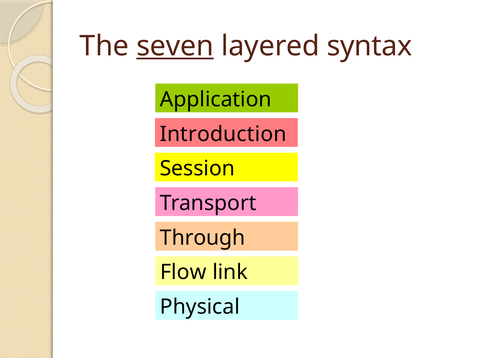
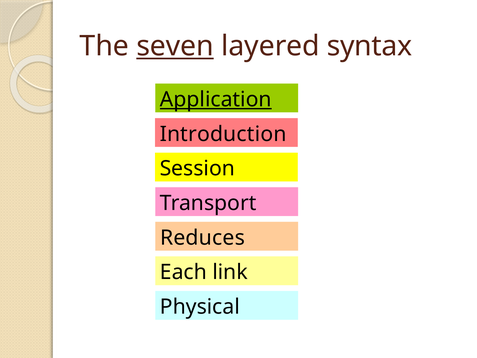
Application underline: none -> present
Through: Through -> Reduces
Flow: Flow -> Each
